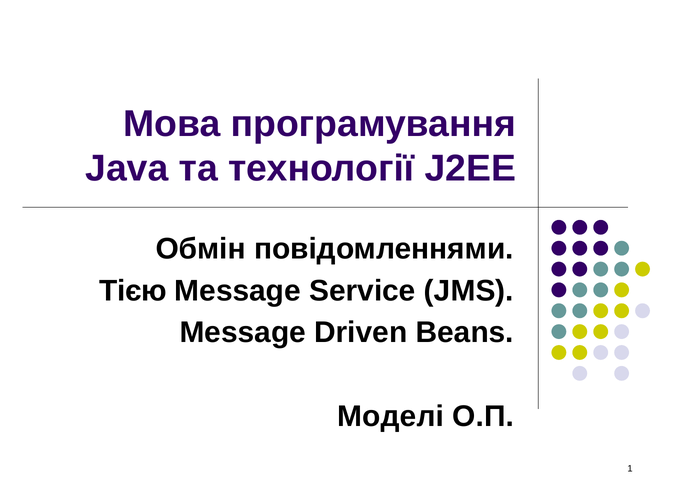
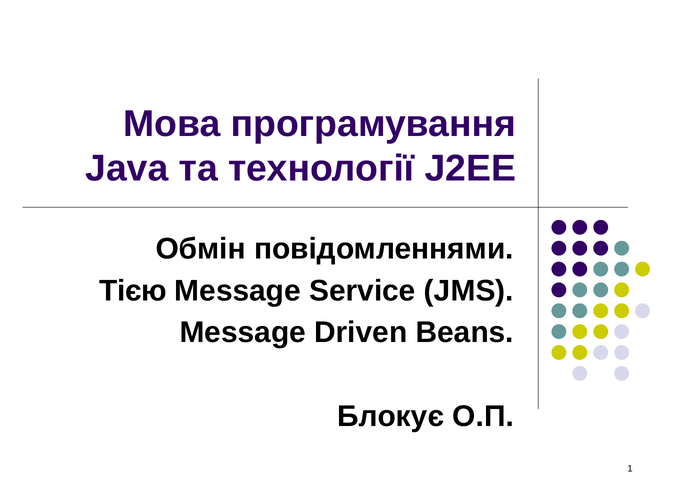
Моделі: Моделі -> Блокує
